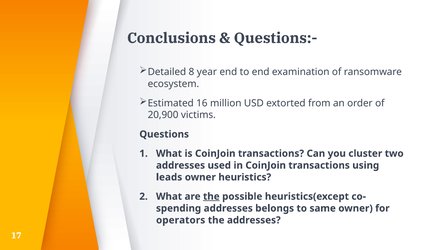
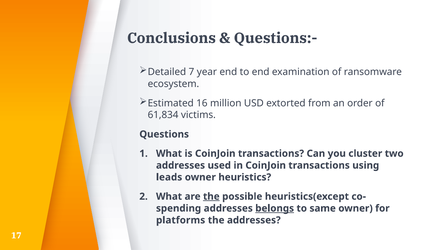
8: 8 -> 7
20,900: 20,900 -> 61,834
belongs underline: none -> present
operators: operators -> platforms
